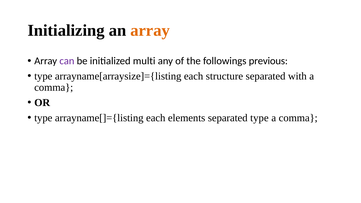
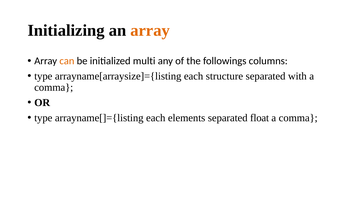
can colour: purple -> orange
previous: previous -> columns
separated type: type -> float
